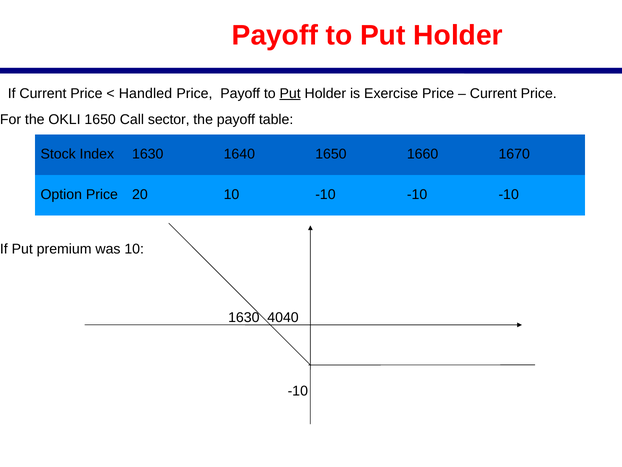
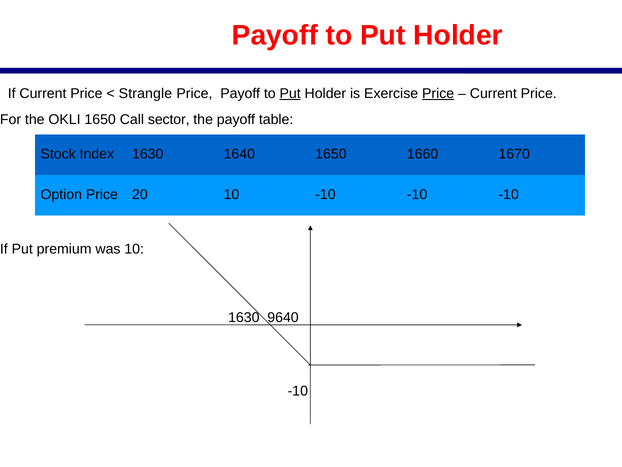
Handled: Handled -> Strangle
Price at (438, 93) underline: none -> present
4040: 4040 -> 9640
